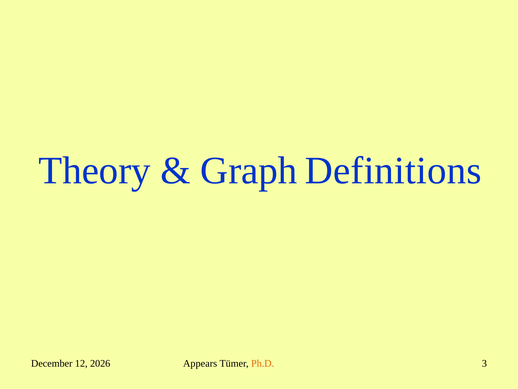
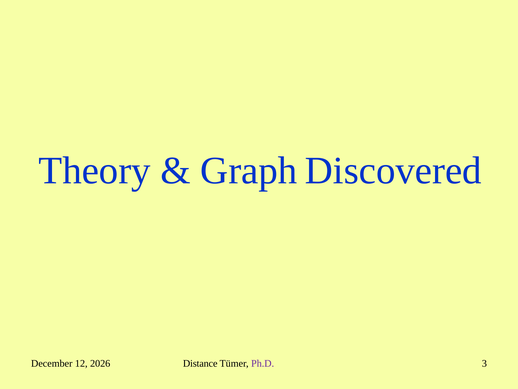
Definitions: Definitions -> Discovered
Appears: Appears -> Distance
Ph.D colour: orange -> purple
